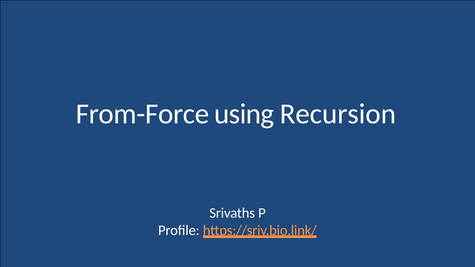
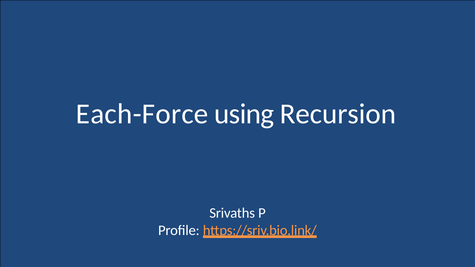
From-Force: From-Force -> Each-Force
